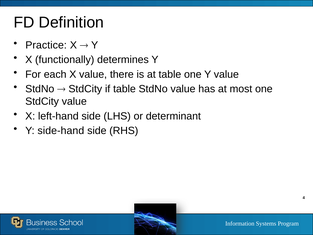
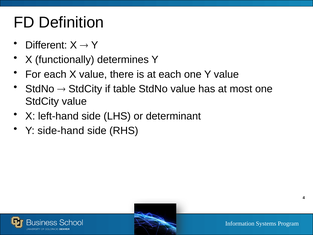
Practice: Practice -> Different
at table: table -> each
